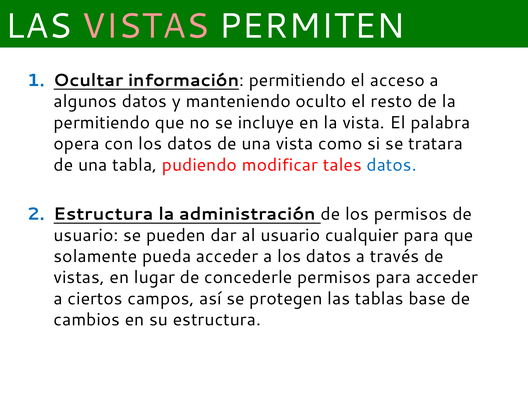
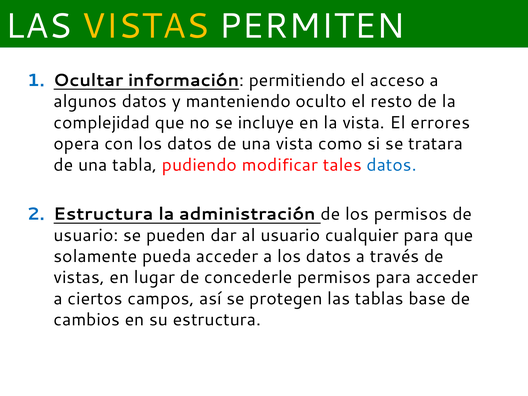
VISTAS at (145, 26) colour: pink -> yellow
permitiendo at (102, 123): permitiendo -> complejidad
palabra: palabra -> errores
